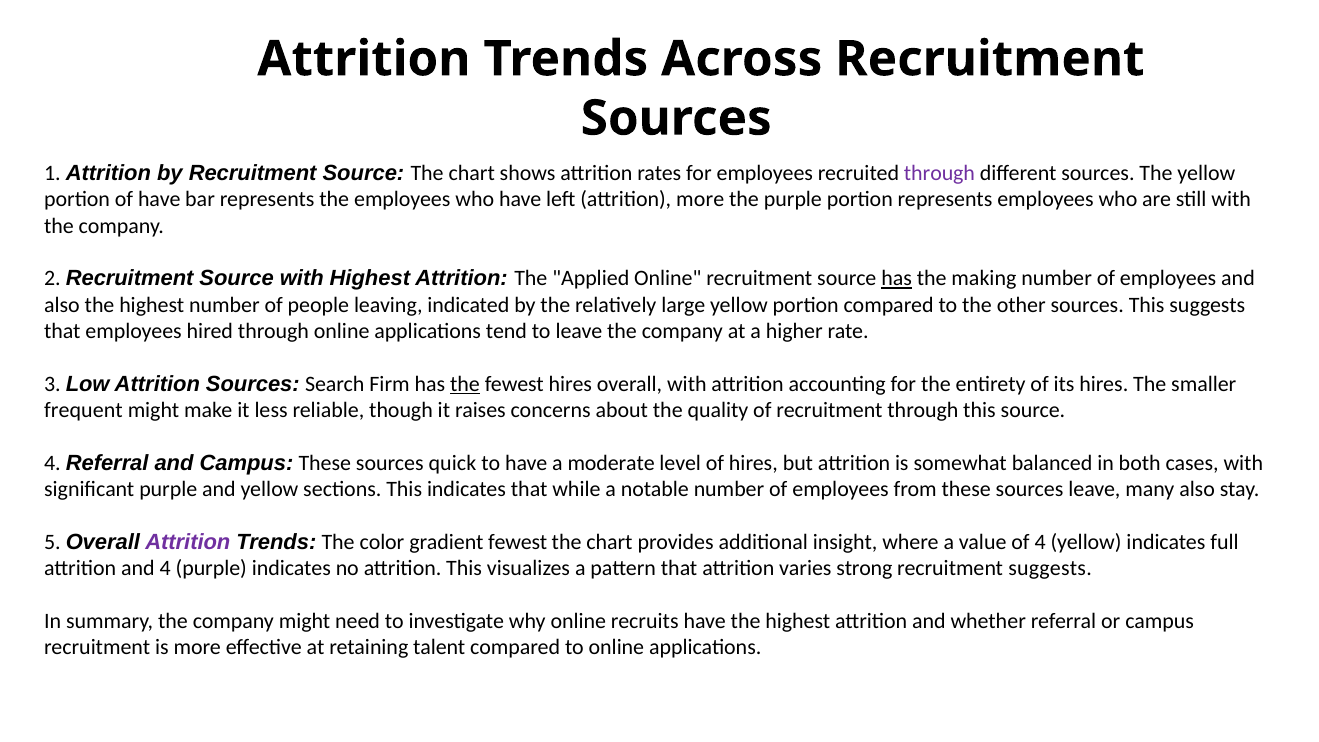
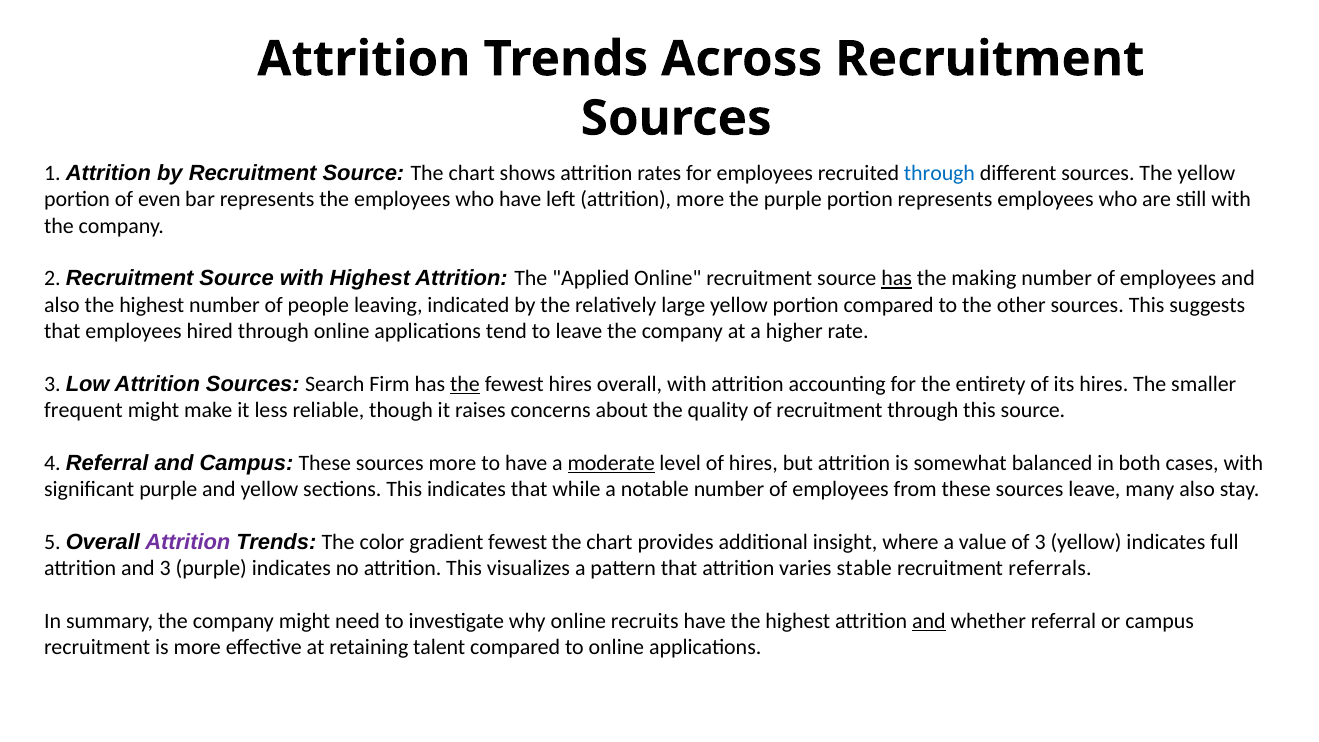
through at (939, 173) colour: purple -> blue
of have: have -> even
sources quick: quick -> more
moderate underline: none -> present
of 4: 4 -> 3
and 4: 4 -> 3
strong: strong -> stable
recruitment suggests: suggests -> referrals
and at (929, 621) underline: none -> present
